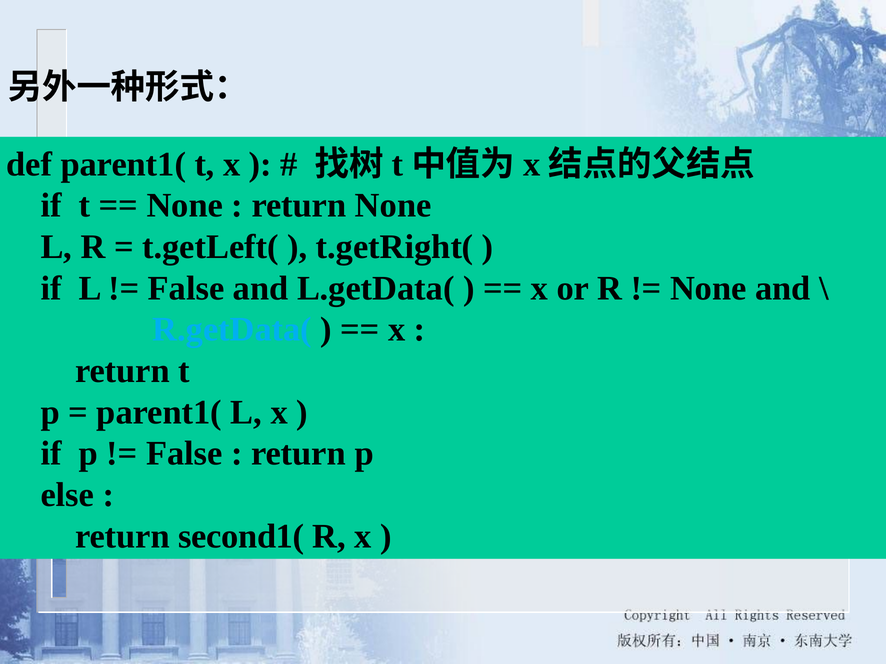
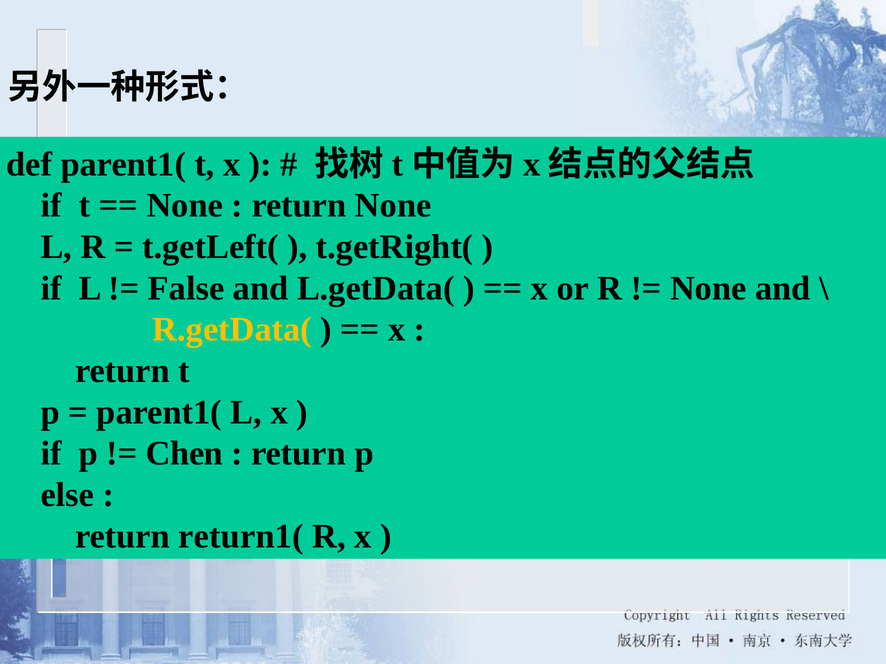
R.getData( colour: light blue -> yellow
False at (184, 454): False -> Chen
second1(: second1( -> return1(
